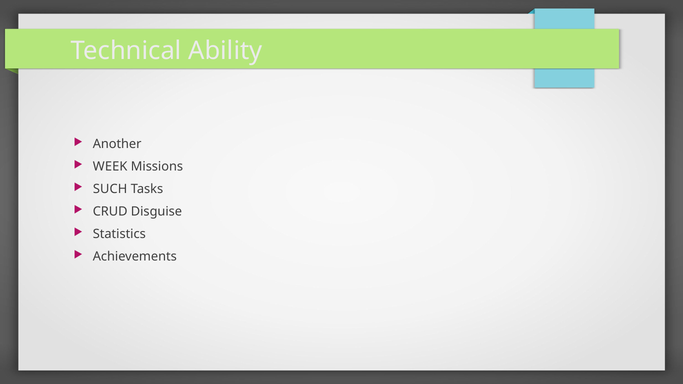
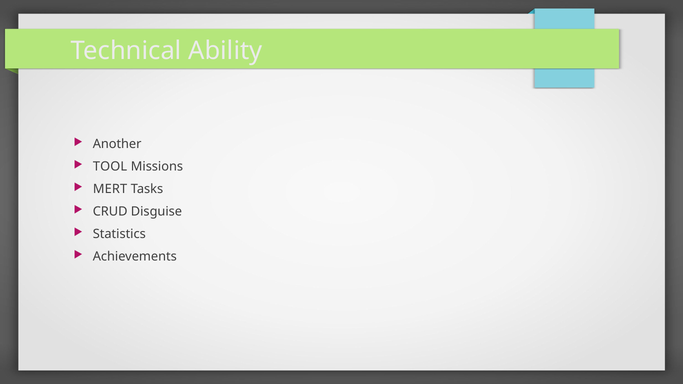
WEEK: WEEK -> TOOL
SUCH: SUCH -> MERT
